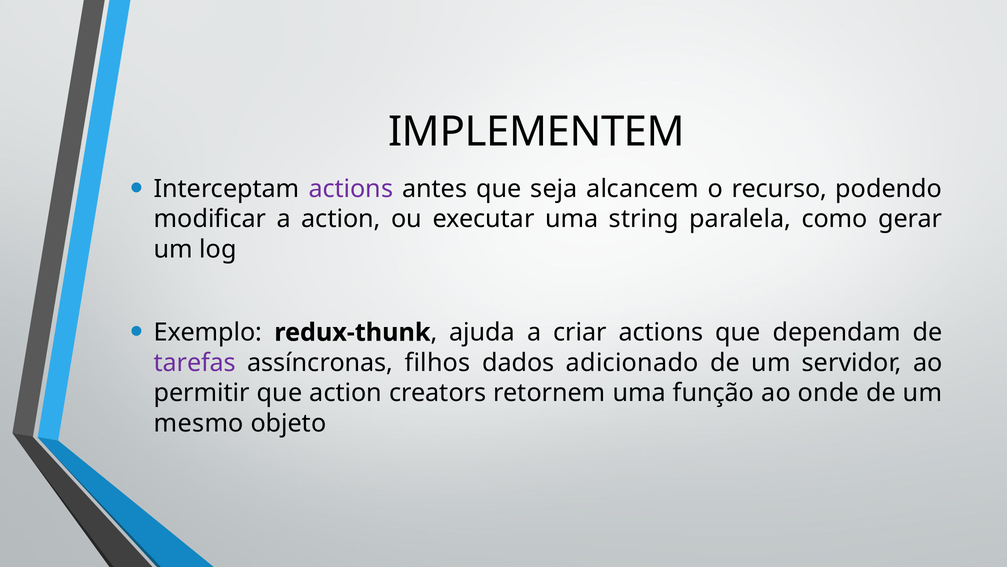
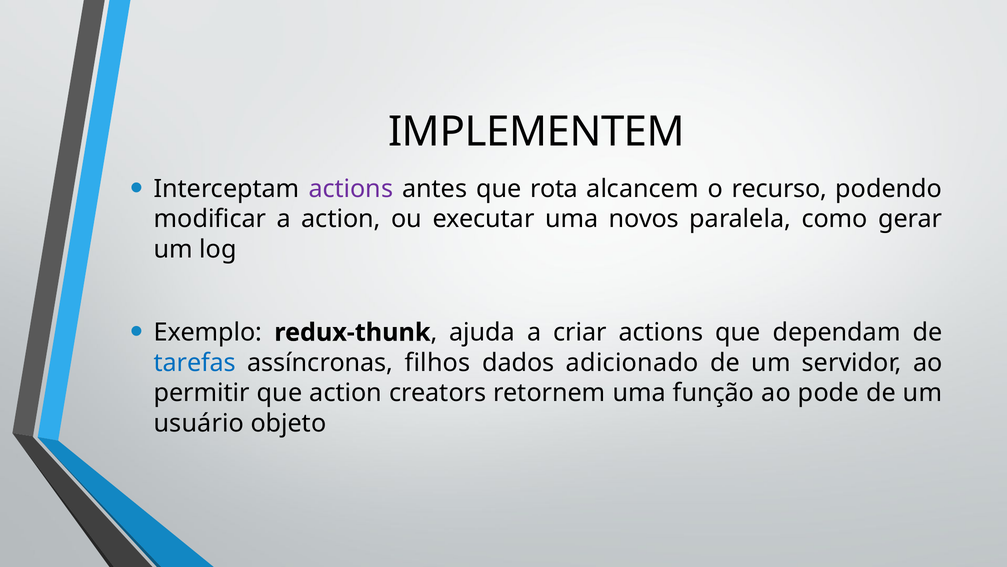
seja: seja -> rota
string: string -> novos
tarefas colour: purple -> blue
onde: onde -> pode
mesmo: mesmo -> usuário
